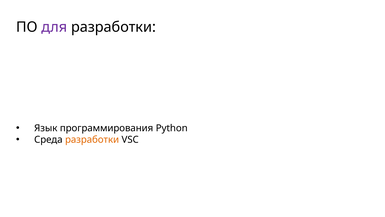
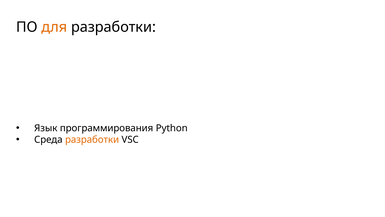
для colour: purple -> orange
